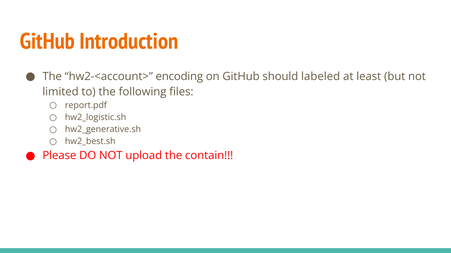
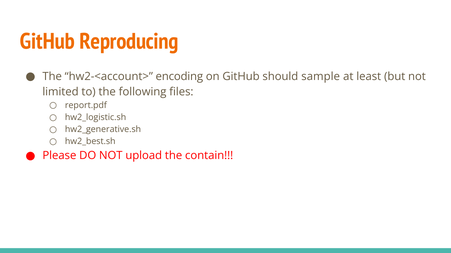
Introduction: Introduction -> Reproducing
labeled: labeled -> sample
